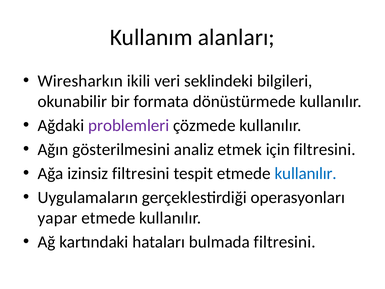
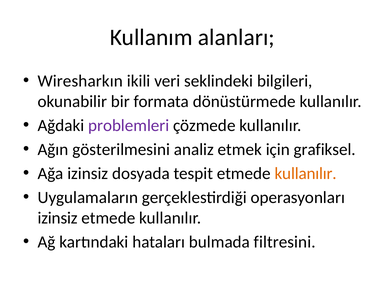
için filtresini: filtresini -> grafiksel
izinsiz filtresini: filtresini -> dosyada
kullanılır at (306, 173) colour: blue -> orange
yapar at (57, 218): yapar -> izinsiz
